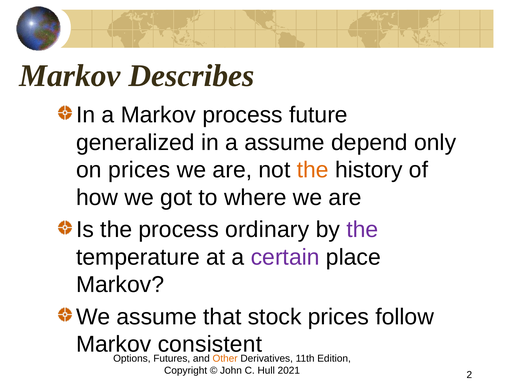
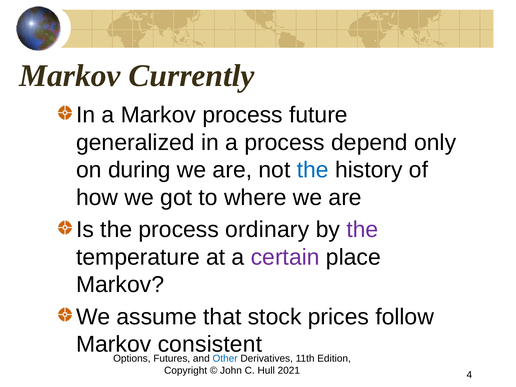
Describes: Describes -> Currently
a assume: assume -> process
on prices: prices -> during
the at (313, 170) colour: orange -> blue
Other colour: orange -> blue
2: 2 -> 4
